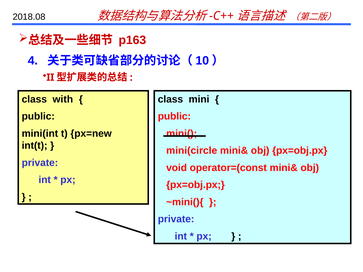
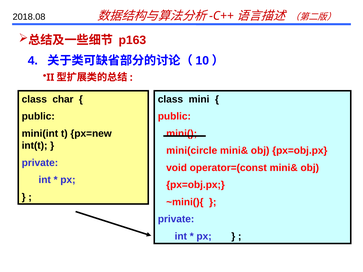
with: with -> char
